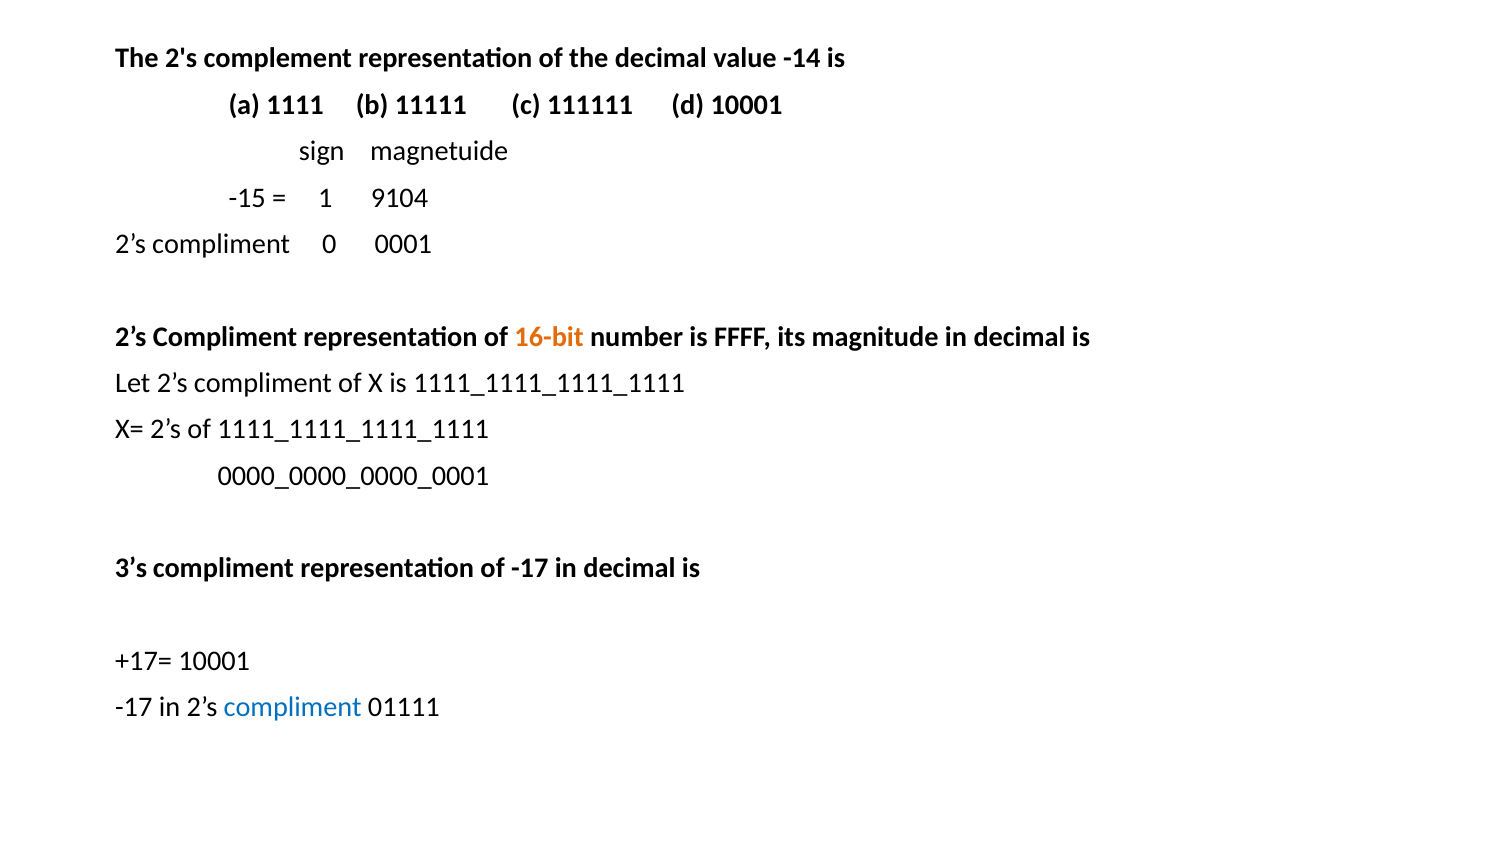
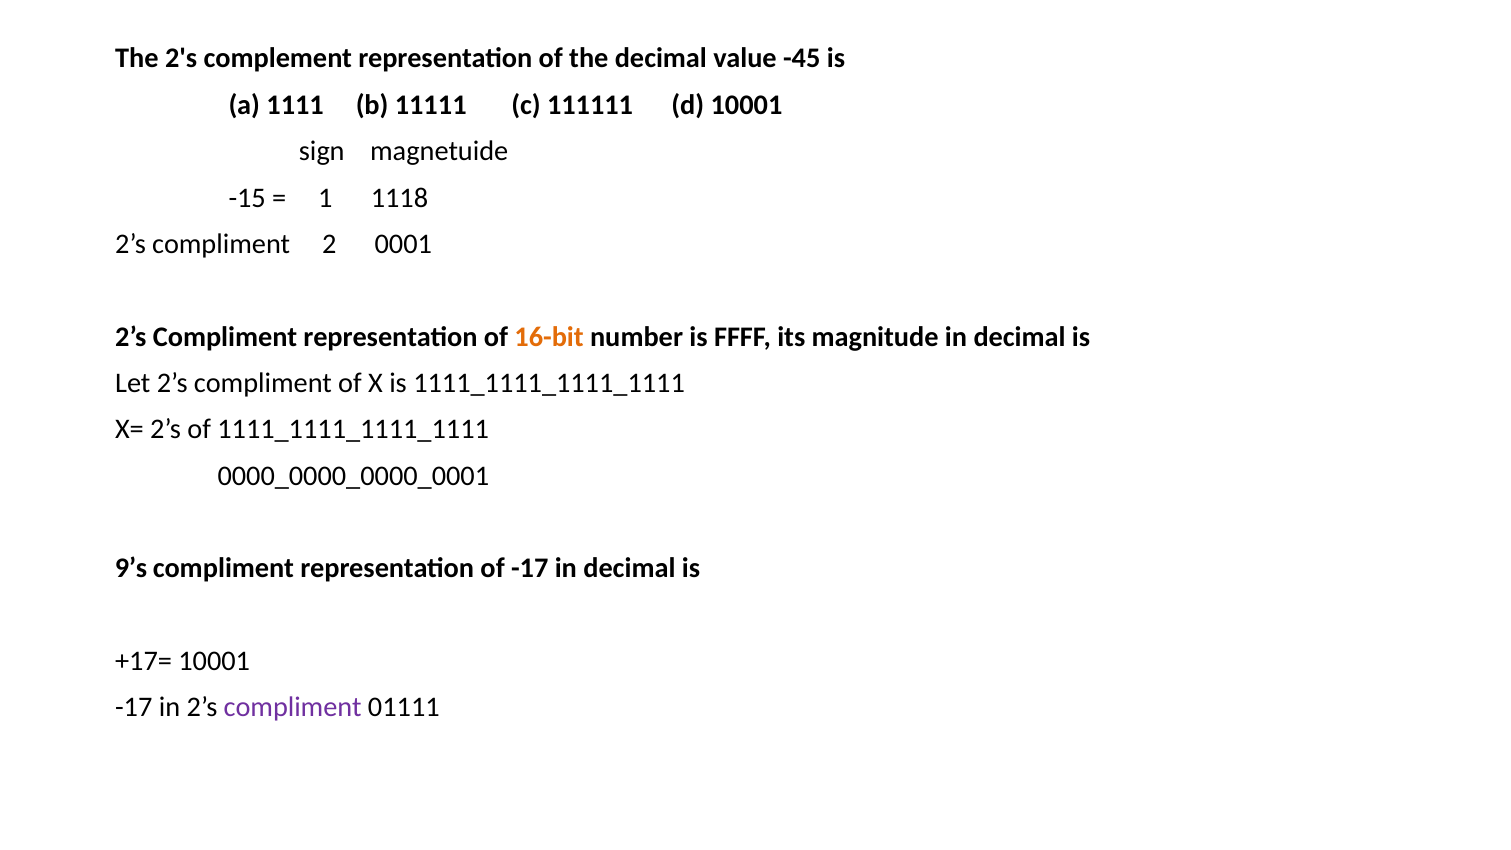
-14: -14 -> -45
9104: 9104 -> 1118
0: 0 -> 2
3’s: 3’s -> 9’s
compliment at (293, 707) colour: blue -> purple
